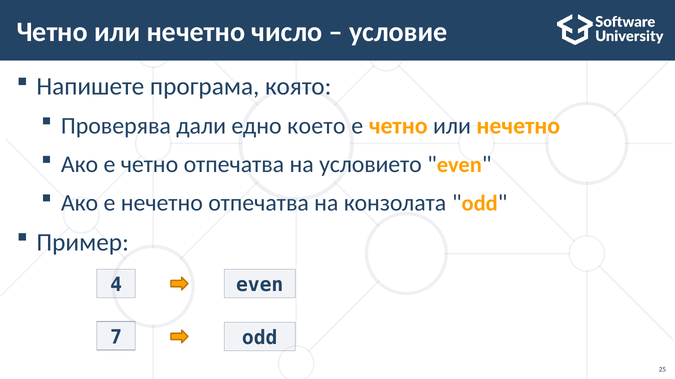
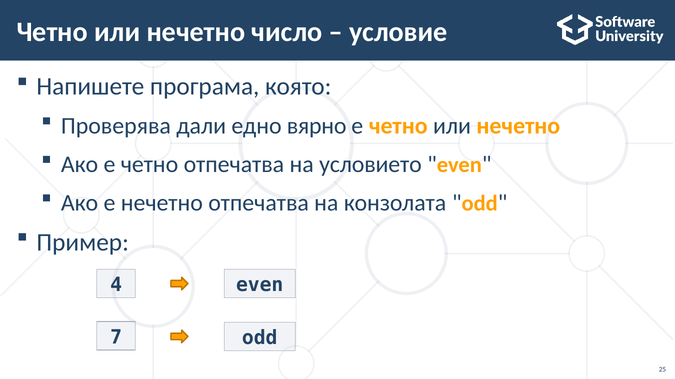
което: което -> вярно
